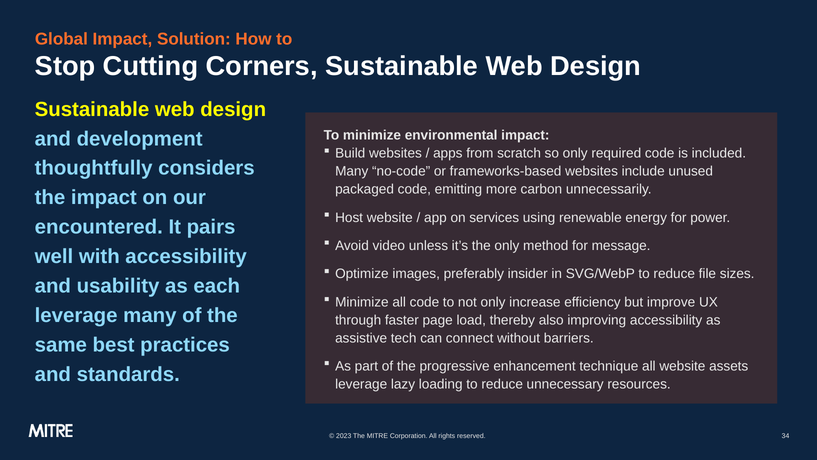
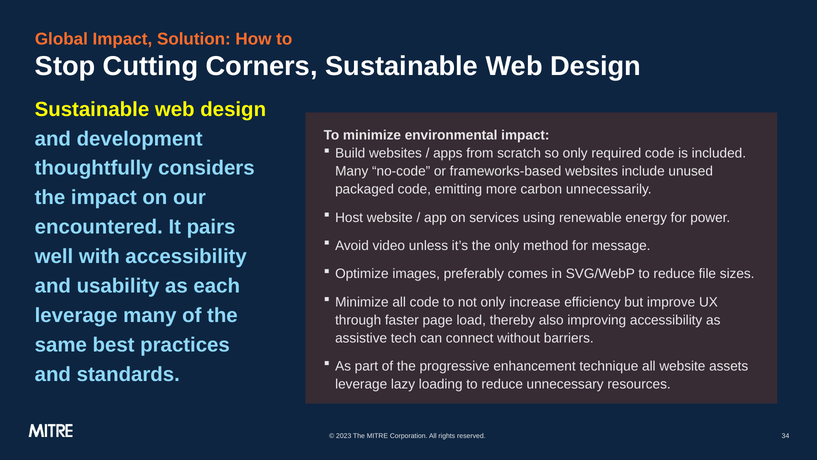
insider: insider -> comes
